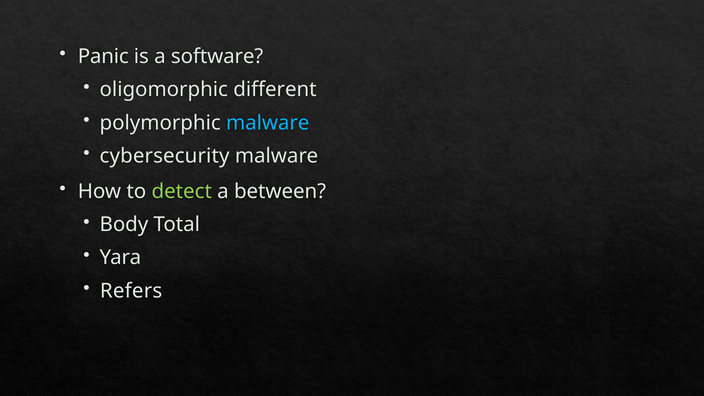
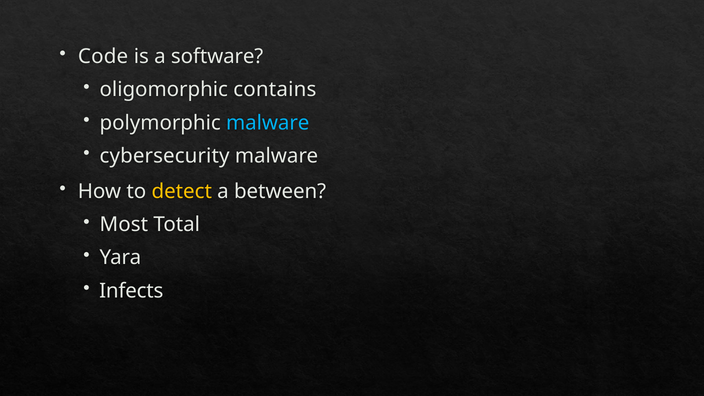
Panic: Panic -> Code
different: different -> contains
detect colour: light green -> yellow
Body: Body -> Most
Refers: Refers -> Infects
